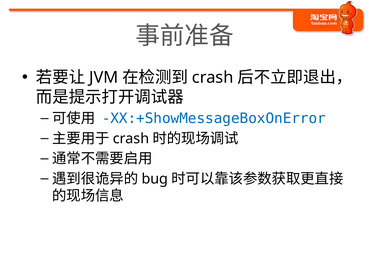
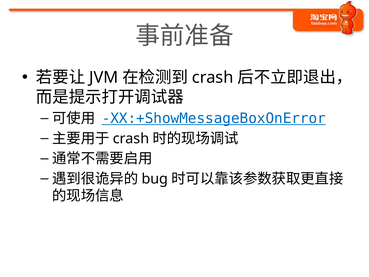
XX:+ShowMessageBoxOnError underline: none -> present
